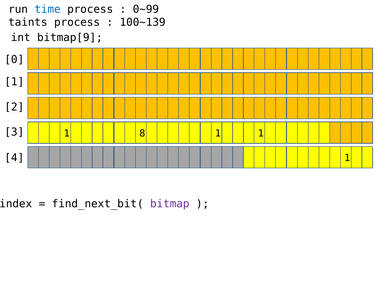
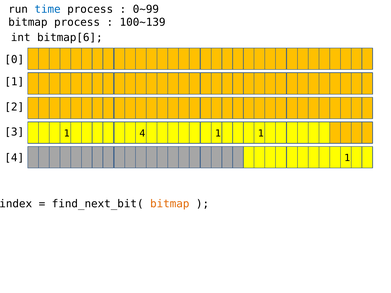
taints at (28, 22): taints -> bitmap
bitmap[9: bitmap[9 -> bitmap[6
1 8: 8 -> 4
bitmap at (170, 204) colour: purple -> orange
